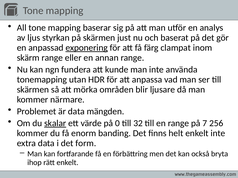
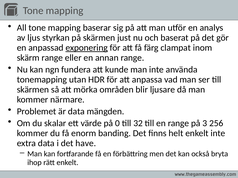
skalar underline: present -> none
7: 7 -> 3
form: form -> have
